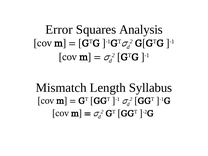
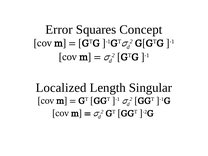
Analysis: Analysis -> Concept
Mismatch: Mismatch -> Localized
Syllabus: Syllabus -> Singular
